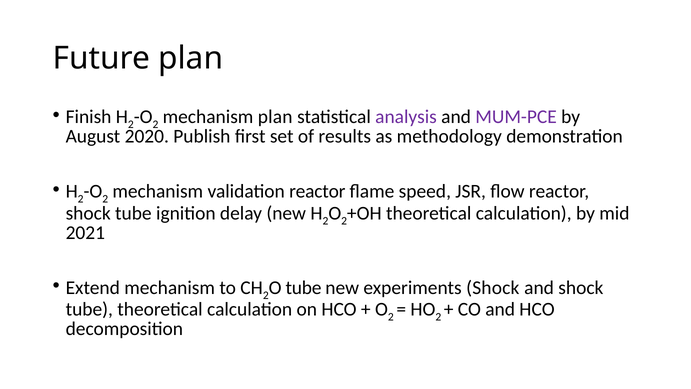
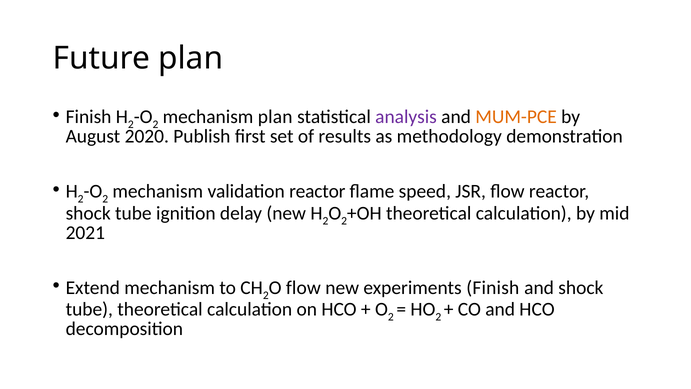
MUM-PCE colour: purple -> orange
tube at (304, 287): tube -> flow
experiments Shock: Shock -> Finish
